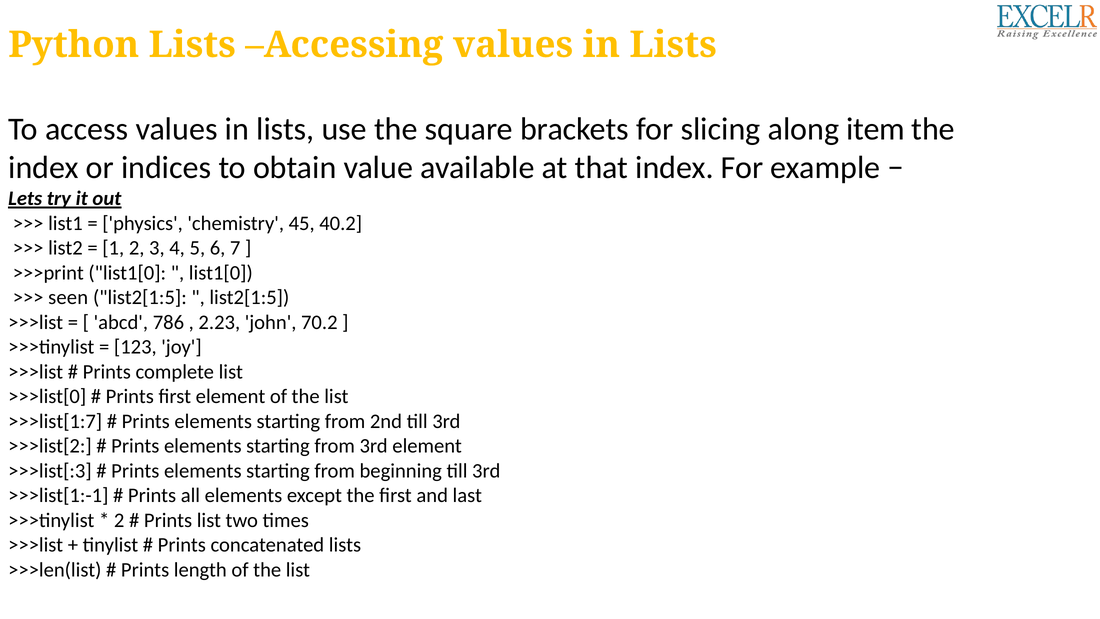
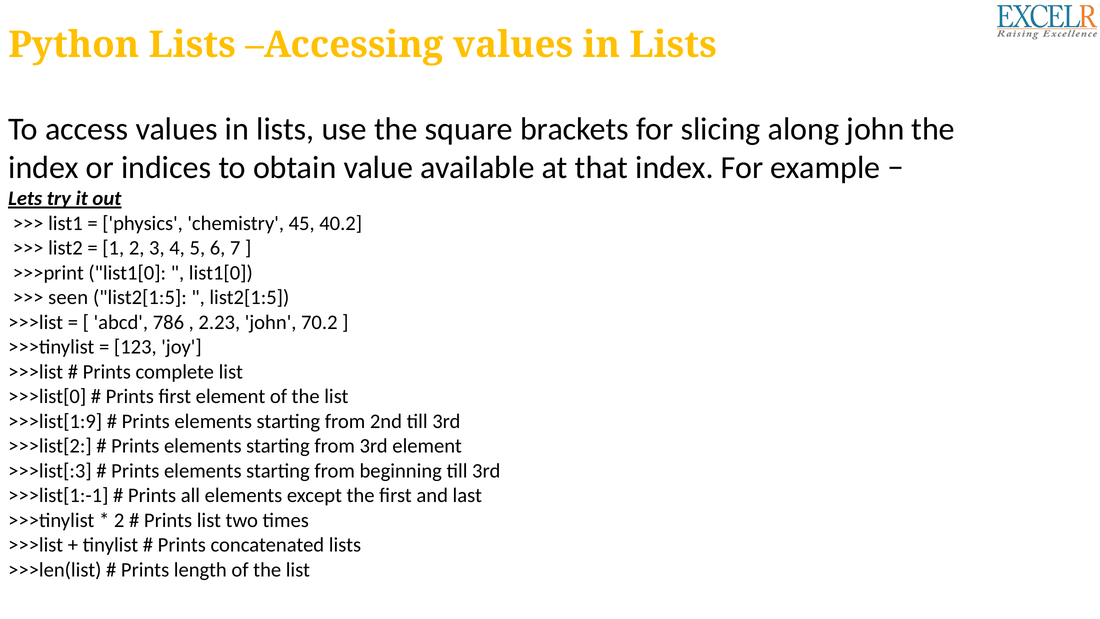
along item: item -> john
>>>list[1:7: >>>list[1:7 -> >>>list[1:9
